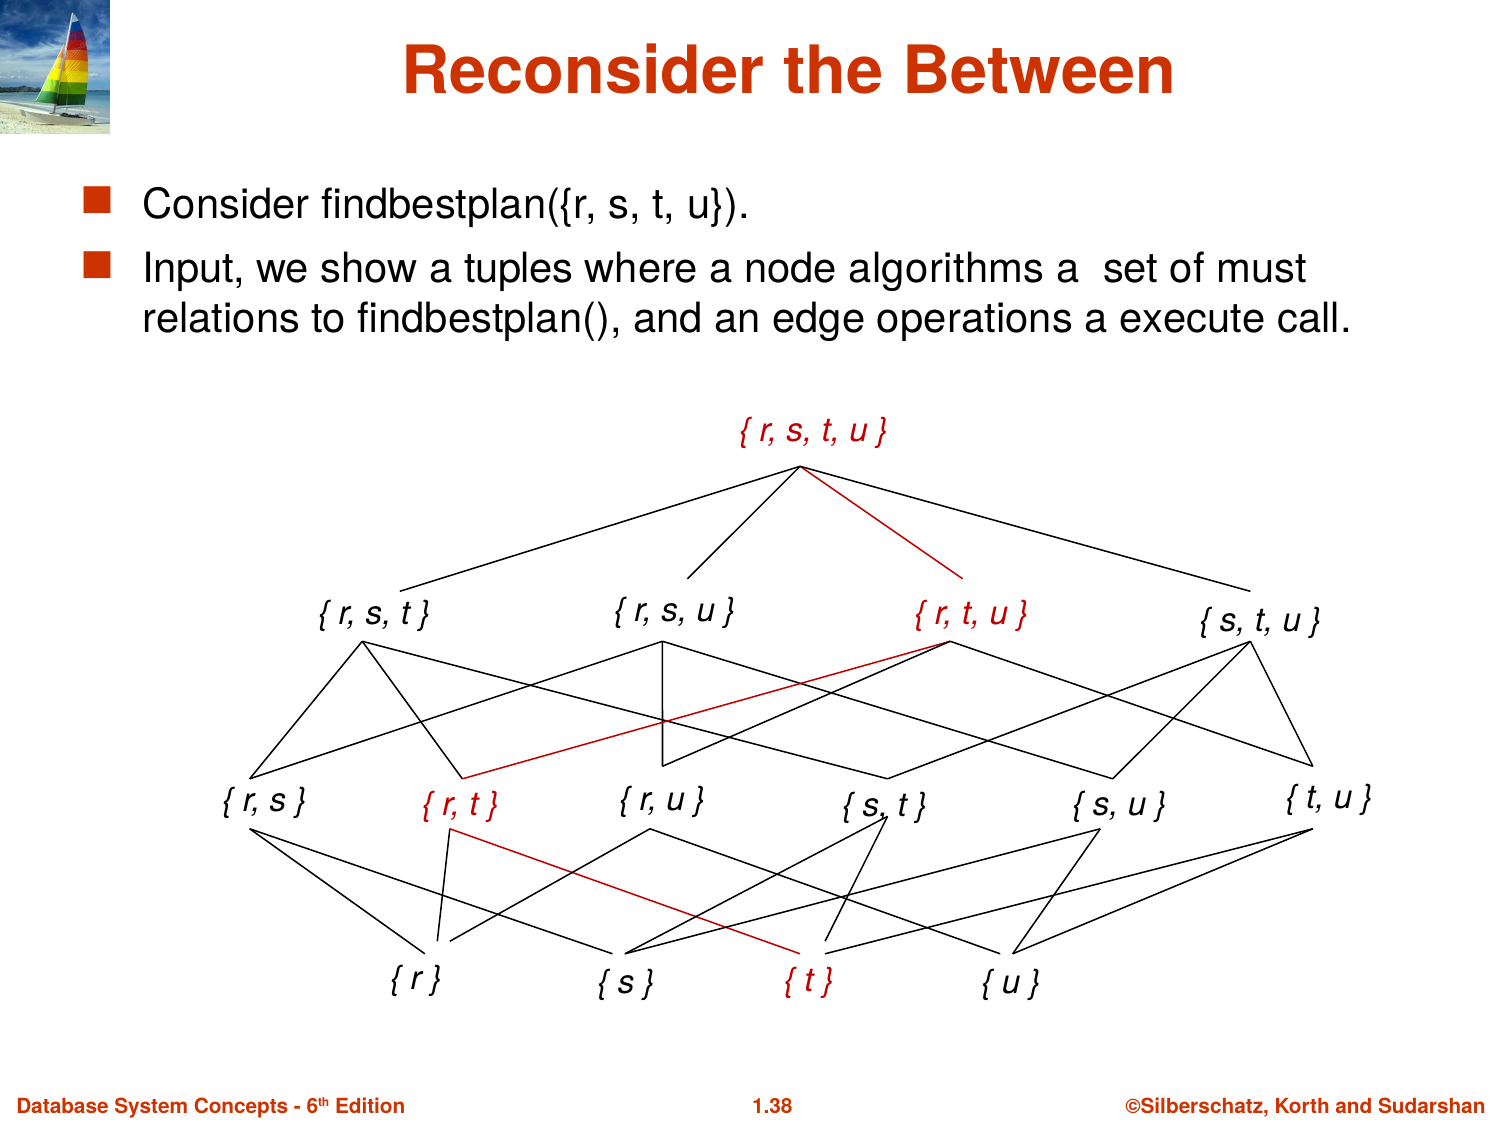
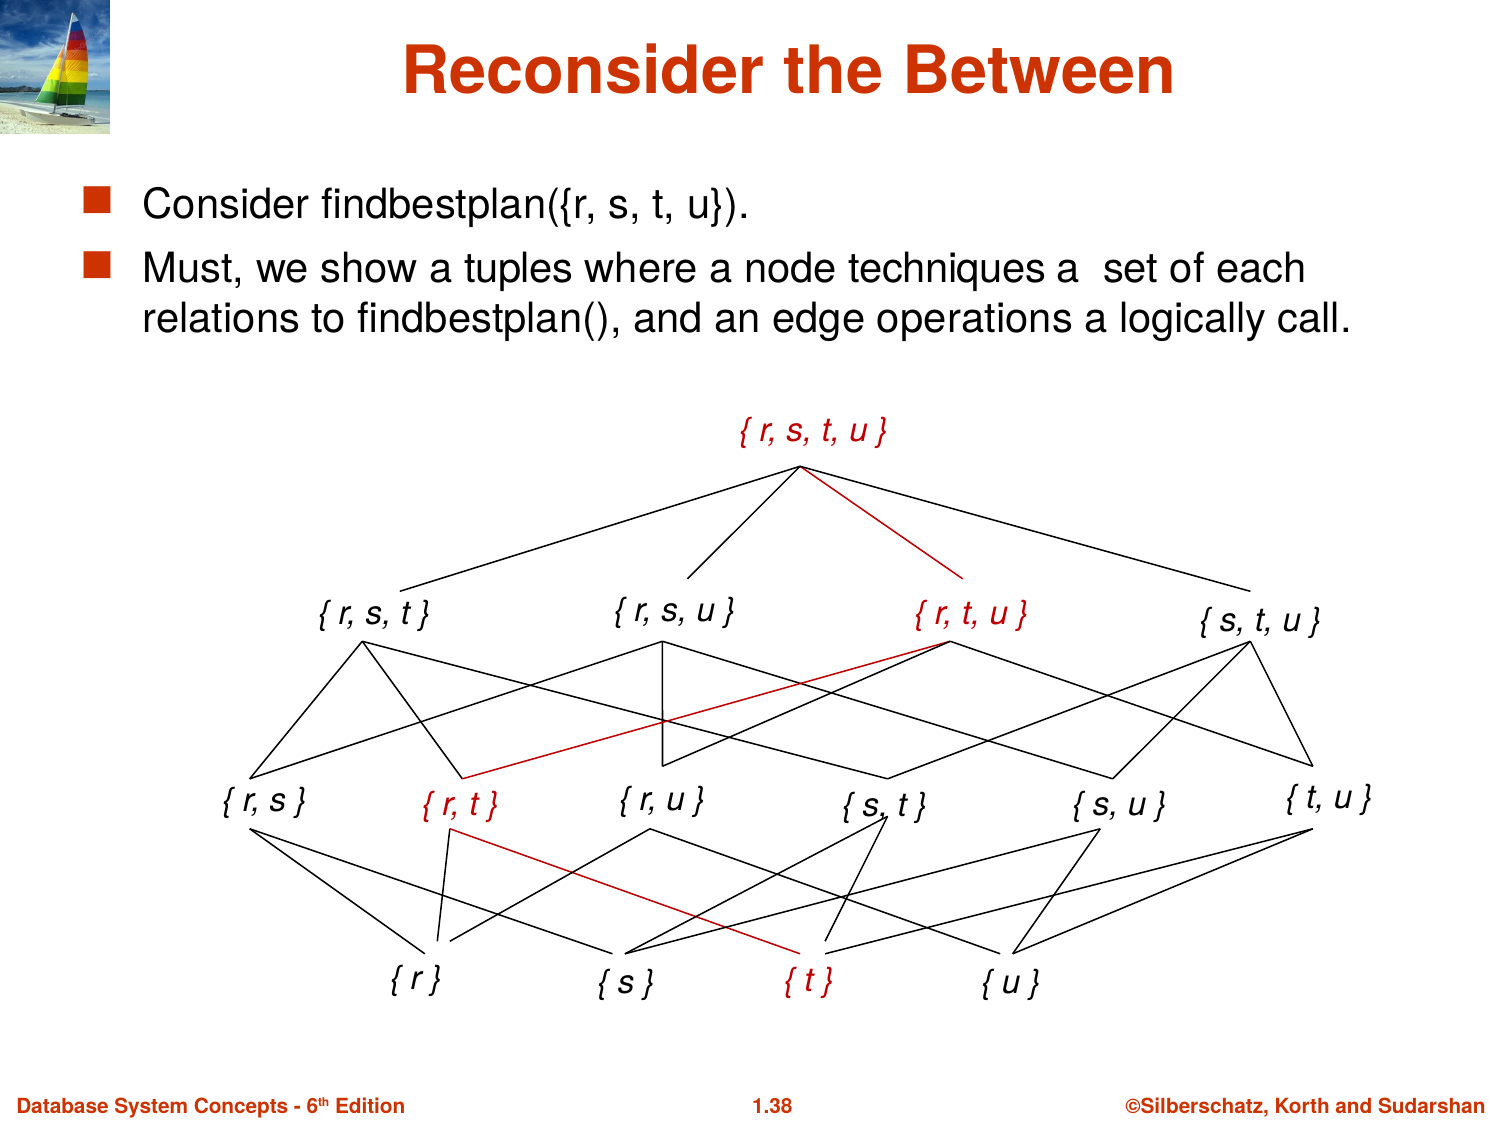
Input: Input -> Must
algorithms: algorithms -> techniques
must: must -> each
execute: execute -> logically
